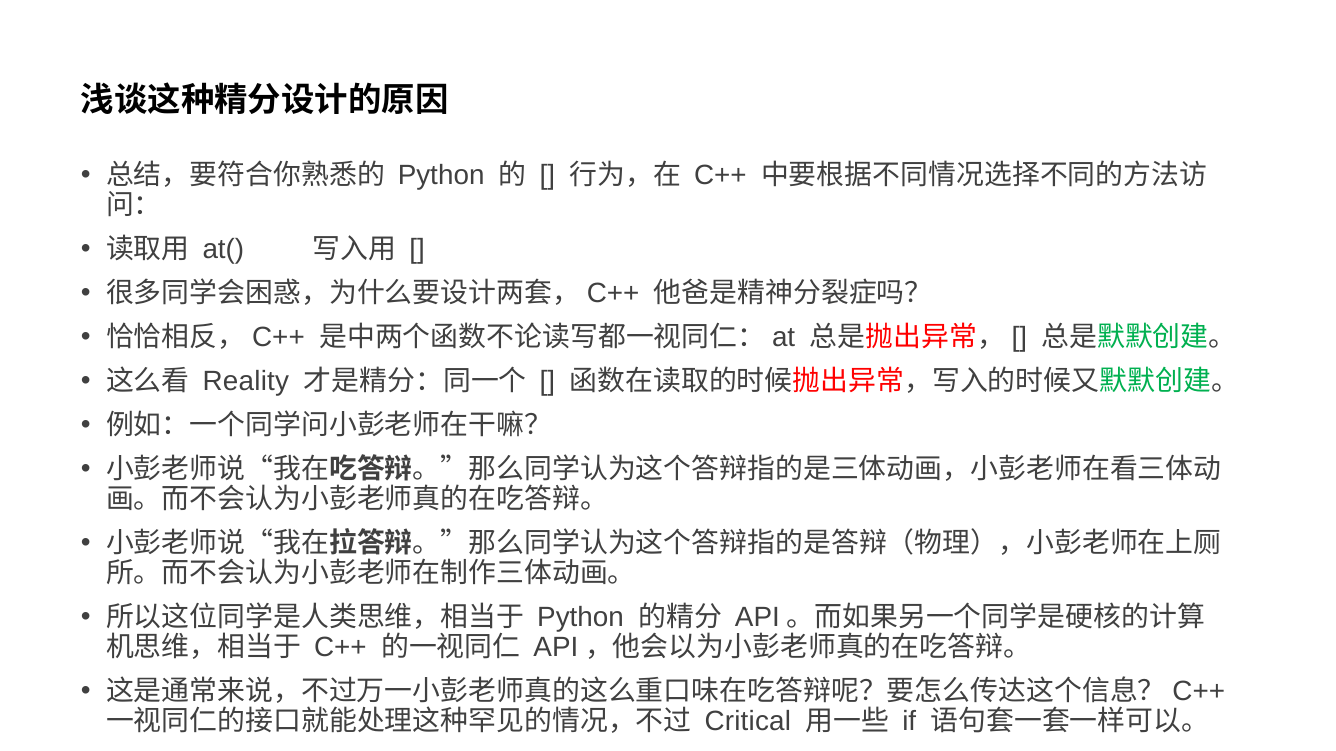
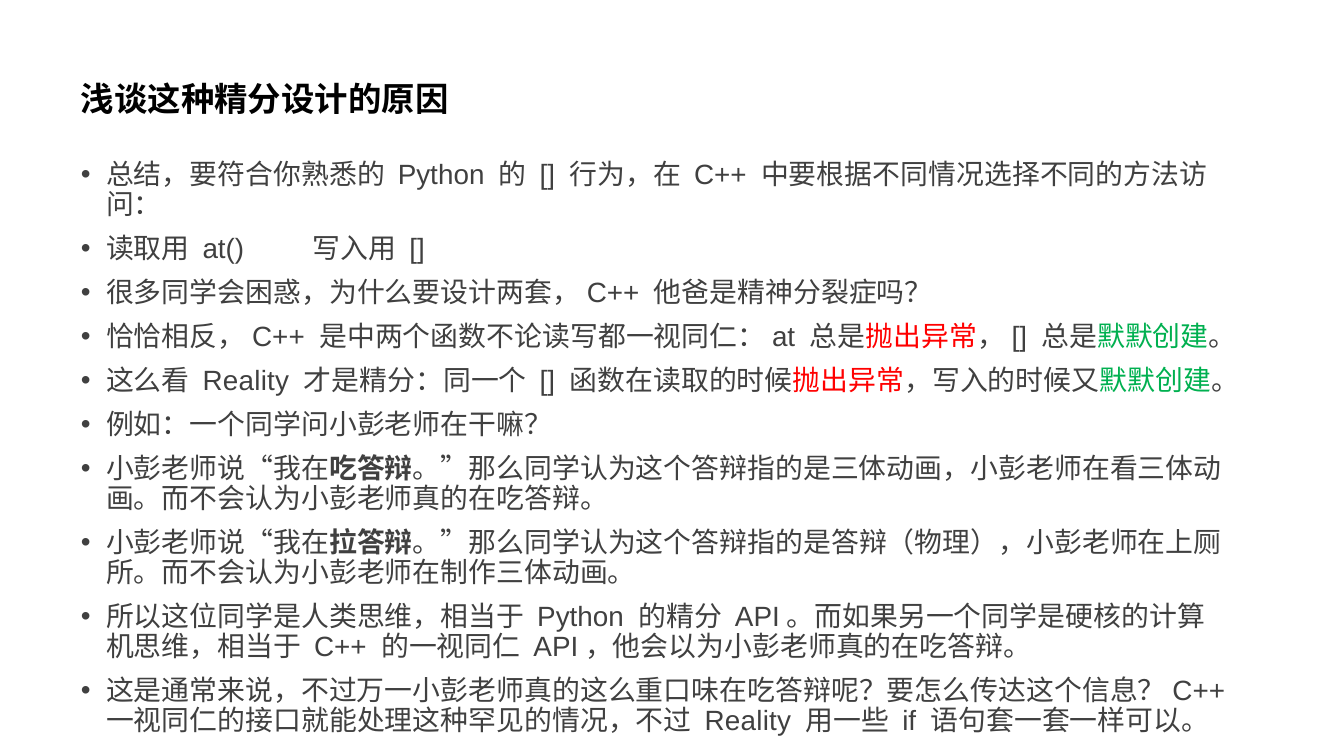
Critical at (748, 722): Critical -> Reality
